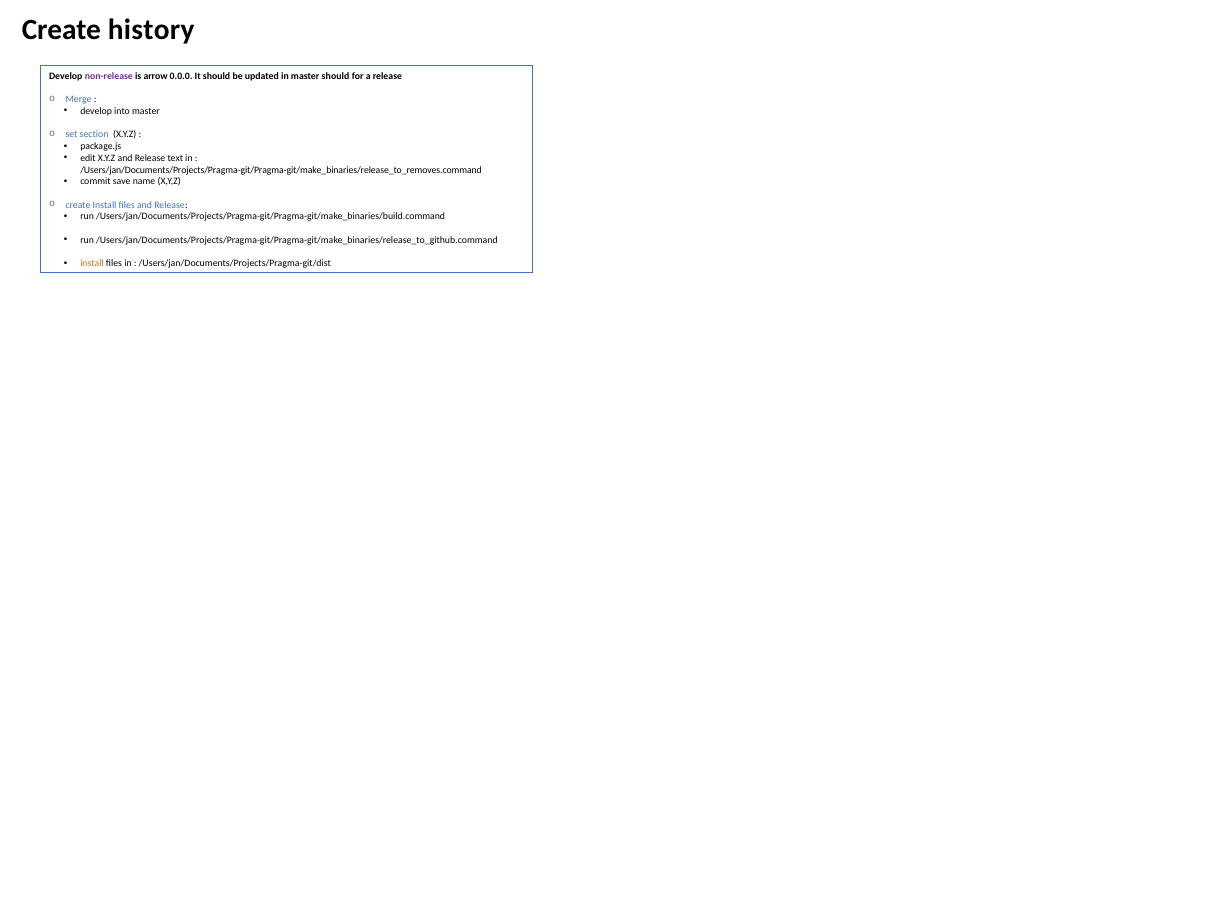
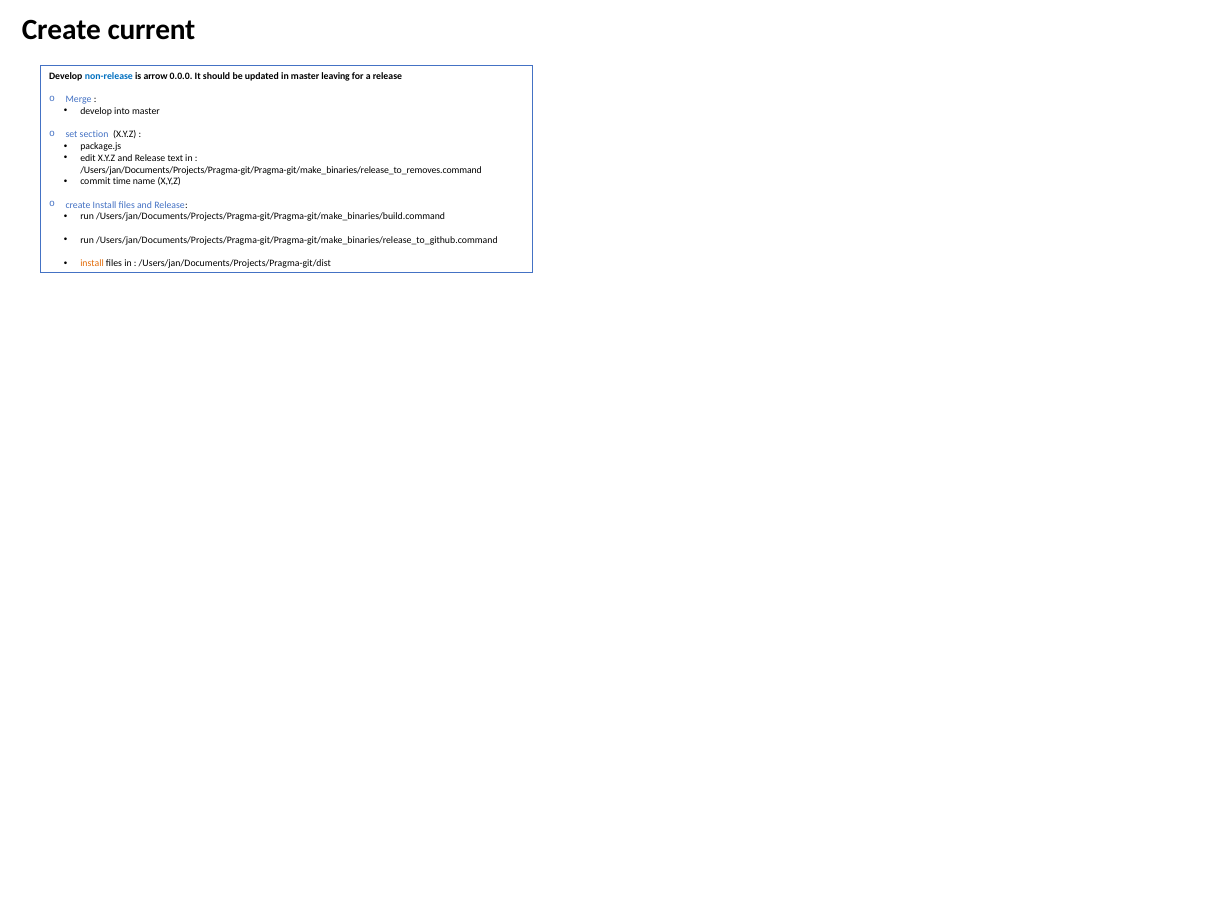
history: history -> current
non-release colour: purple -> blue
master should: should -> leaving
save: save -> time
